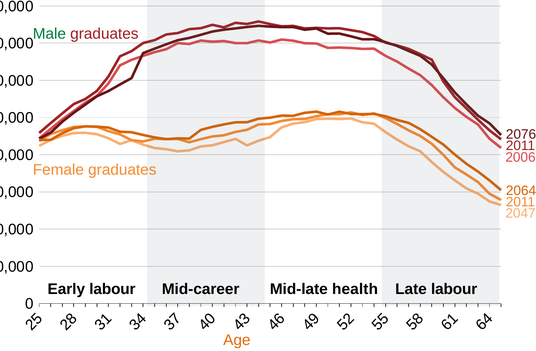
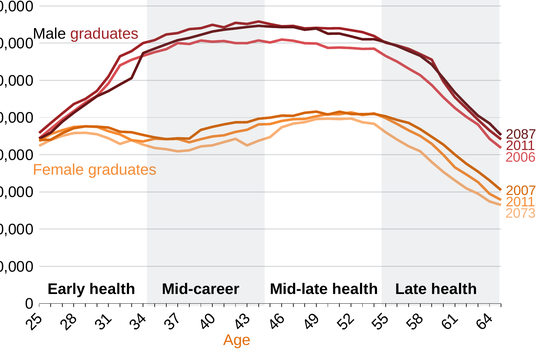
Male colour: green -> black
2076: 2076 -> 2087
2064: 2064 -> 2007
2047: 2047 -> 2073
Early labour: labour -> health
Late labour: labour -> health
